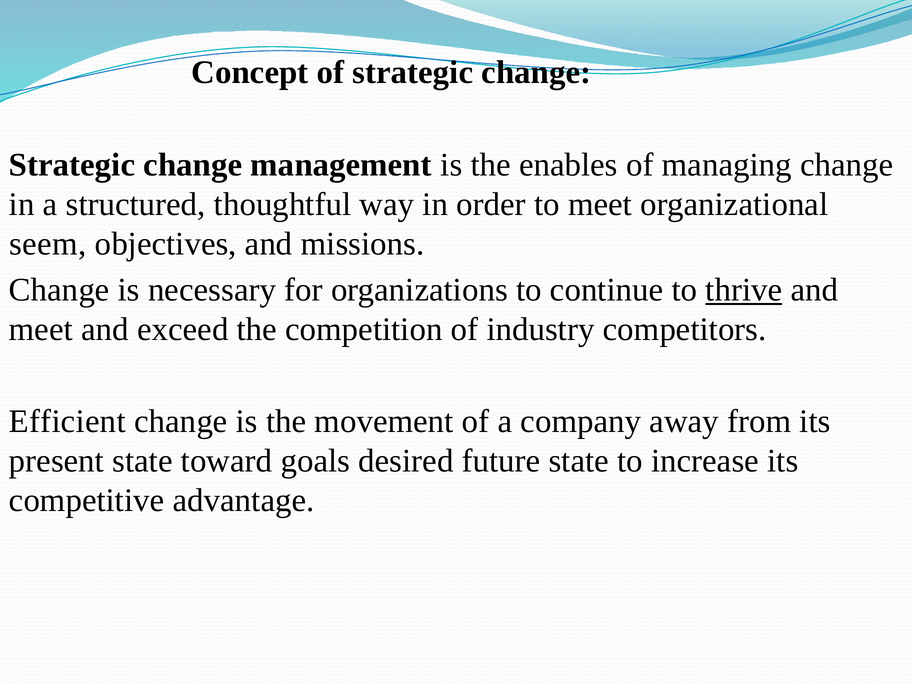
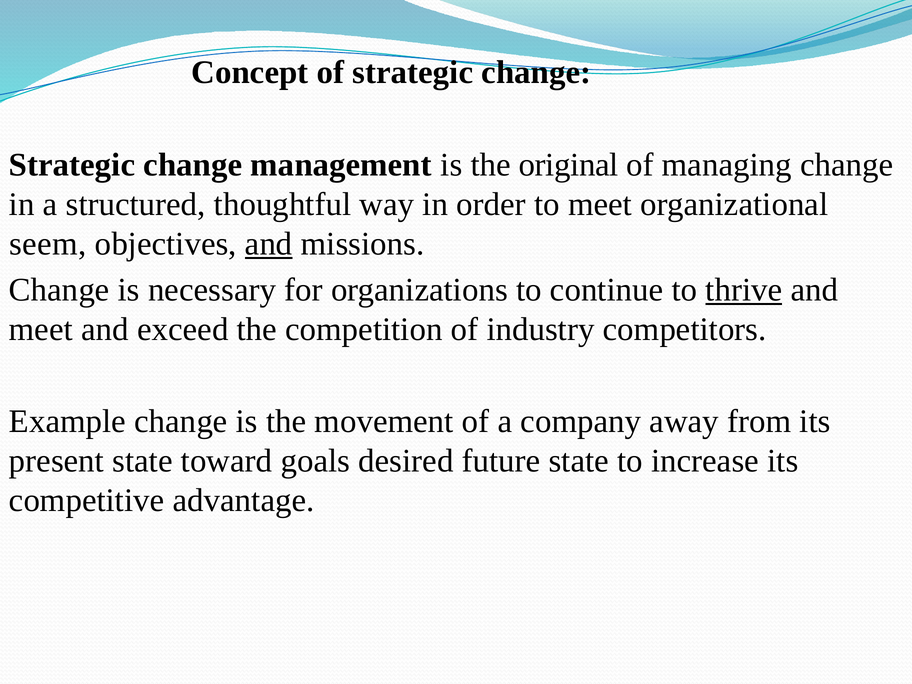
enables: enables -> original
and at (269, 244) underline: none -> present
Efficient: Efficient -> Example
